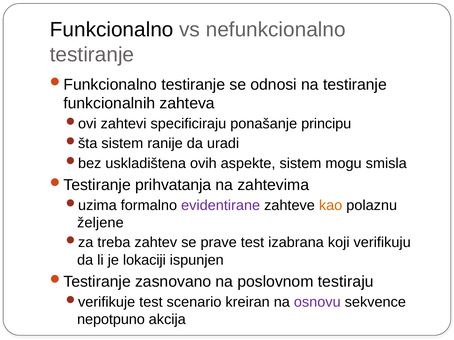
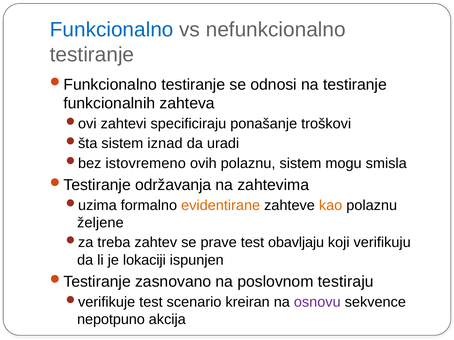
Funkcionalno colour: black -> blue
principu: principu -> troškovi
ranije: ranije -> iznad
uskladištena: uskladištena -> istovremeno
ovih aspekte: aspekte -> polaznu
prihvatanja: prihvatanja -> održavanja
evidentirane colour: purple -> orange
izabrana: izabrana -> obavljaju
